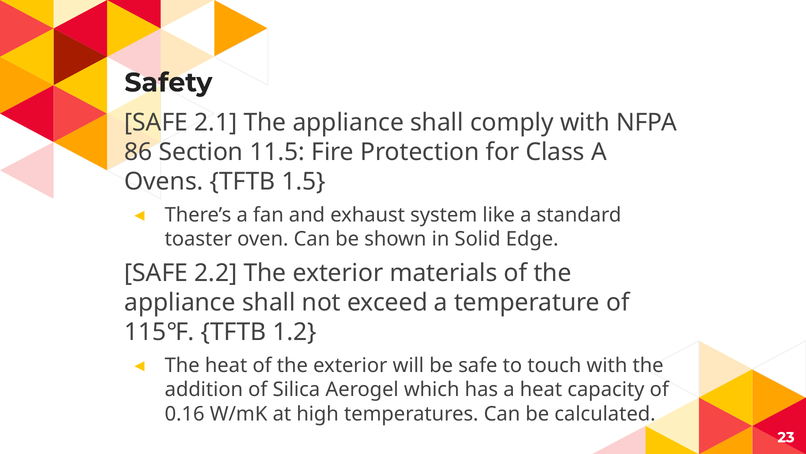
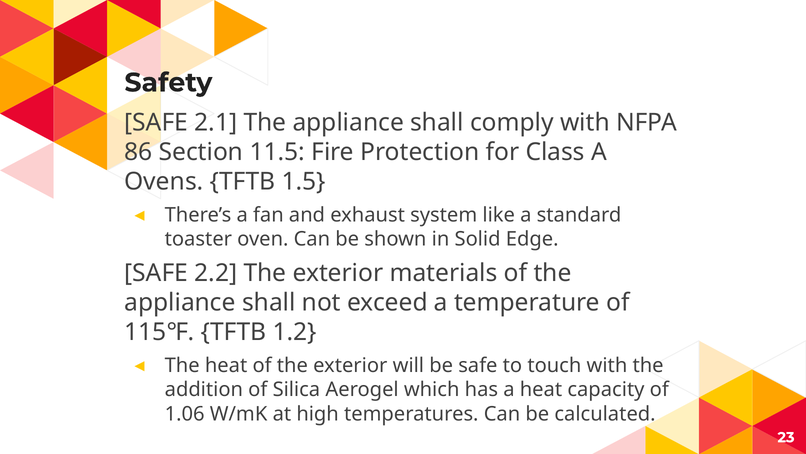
0.16: 0.16 -> 1.06
